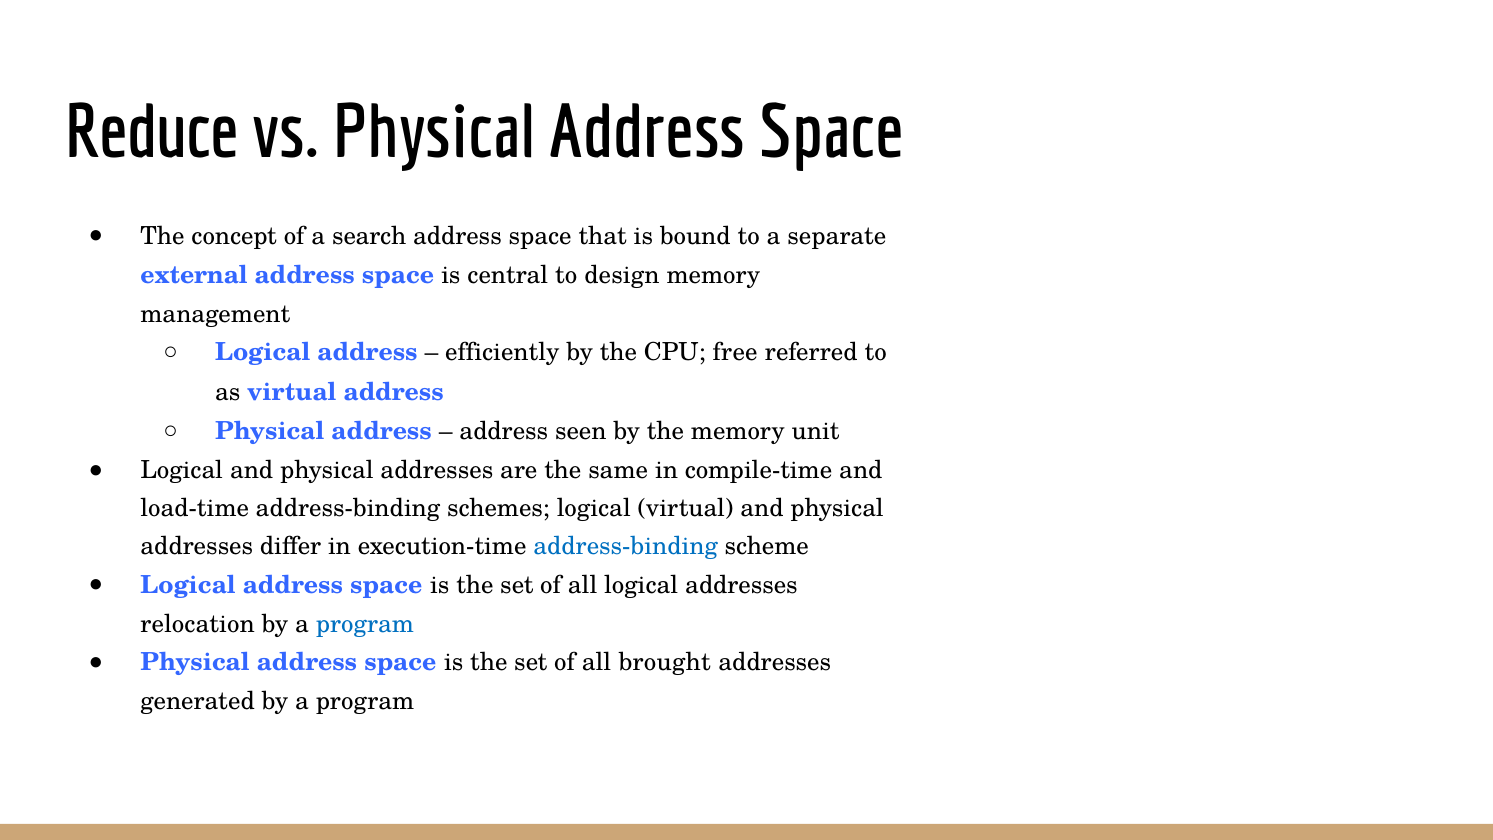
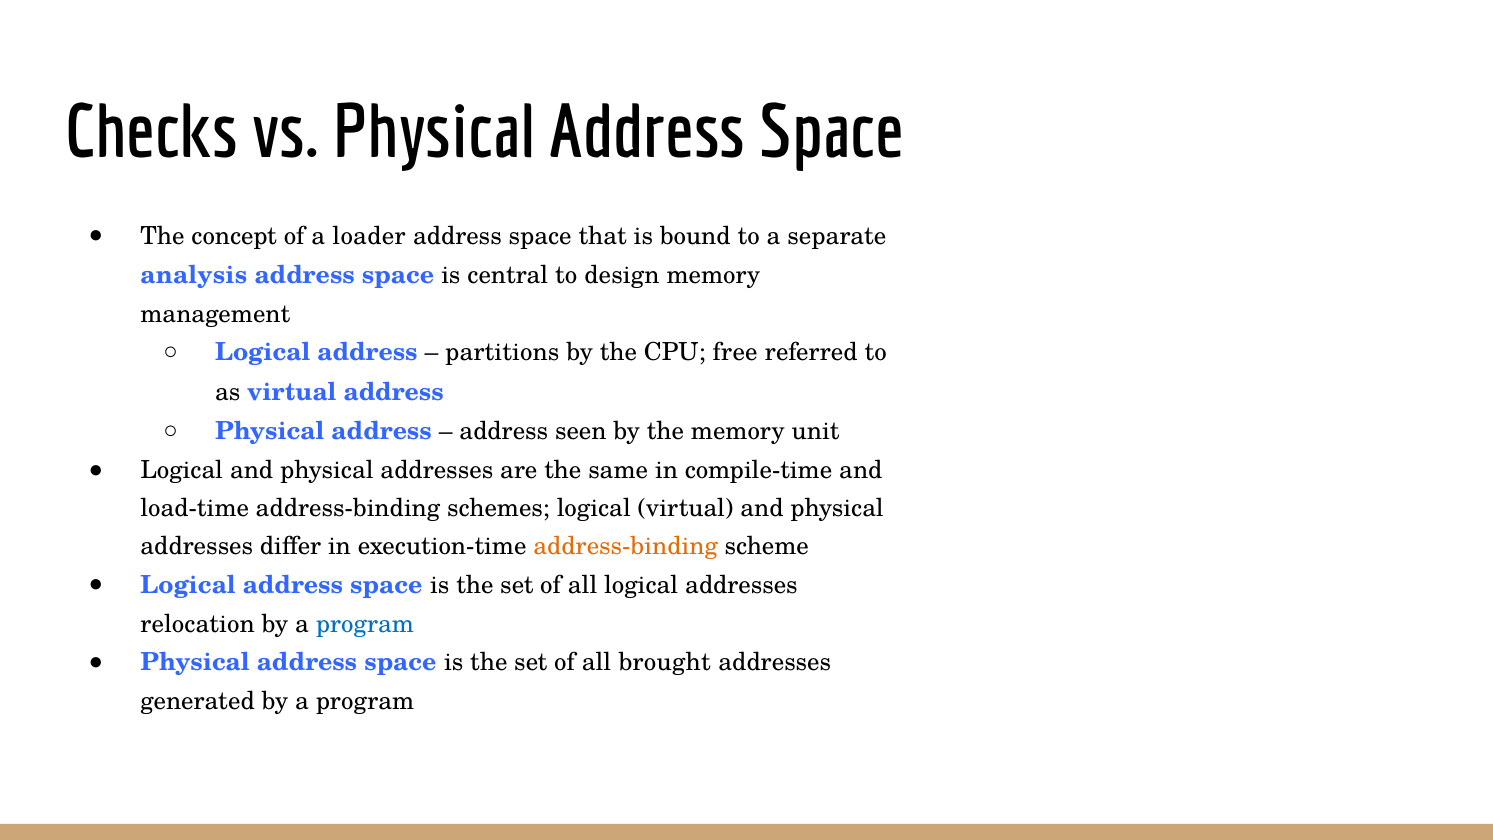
Reduce: Reduce -> Checks
search: search -> loader
external: external -> analysis
efficiently: efficiently -> partitions
address-binding at (626, 546) colour: blue -> orange
